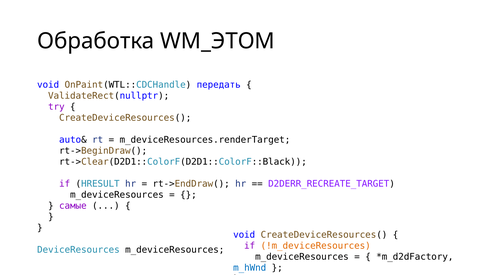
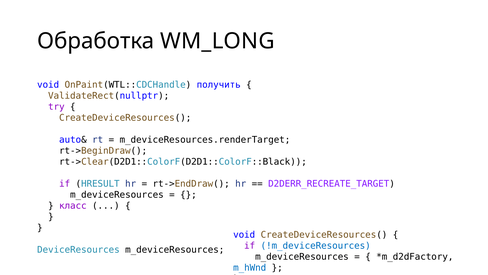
WM_ЭТОМ: WM_ЭТОМ -> WM_LONG
передать: передать -> получить
самые: самые -> класс
!m_deviceResources colour: orange -> blue
